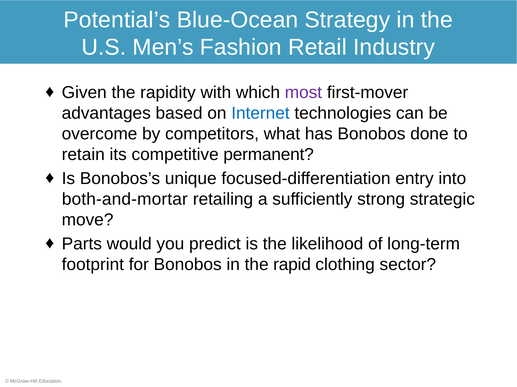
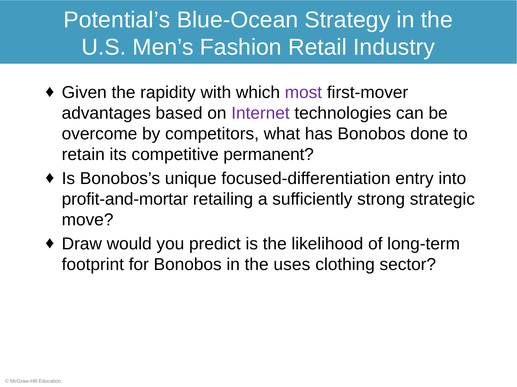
Internet colour: blue -> purple
both-and-mortar: both-and-mortar -> profit-and-mortar
Parts: Parts -> Draw
rapid: rapid -> uses
